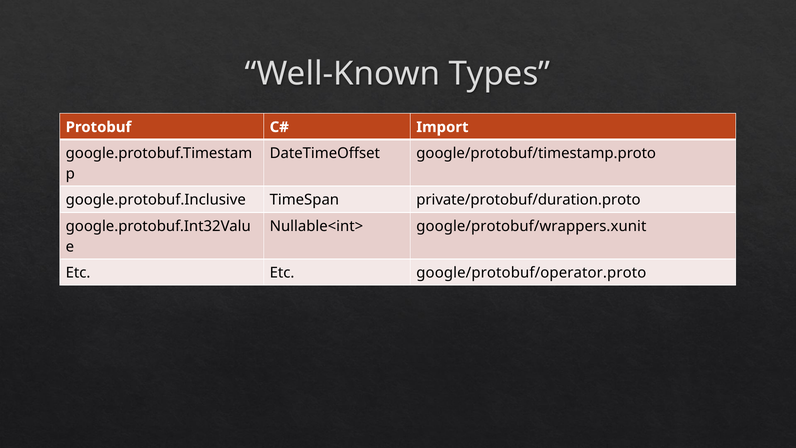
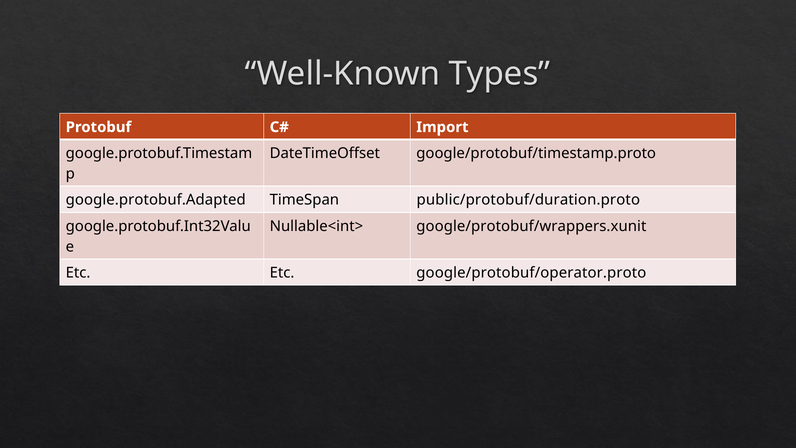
google.protobuf.Inclusive: google.protobuf.Inclusive -> google.protobuf.Adapted
private/protobuf/duration.proto: private/protobuf/duration.proto -> public/protobuf/duration.proto
